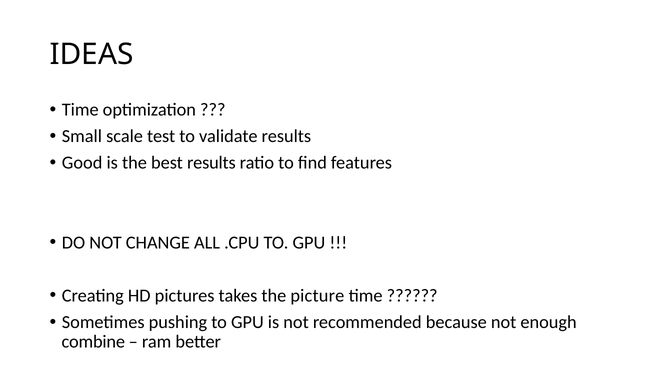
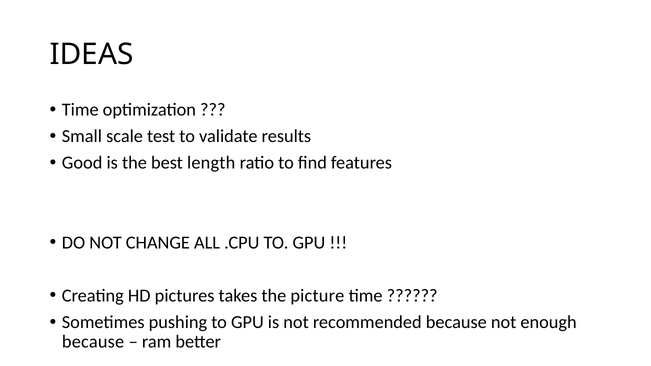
best results: results -> length
combine at (93, 342): combine -> because
